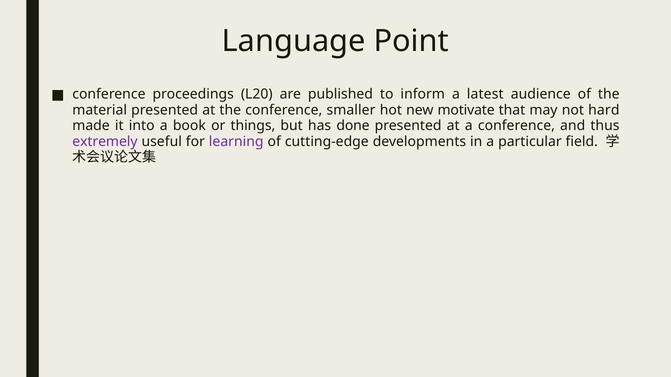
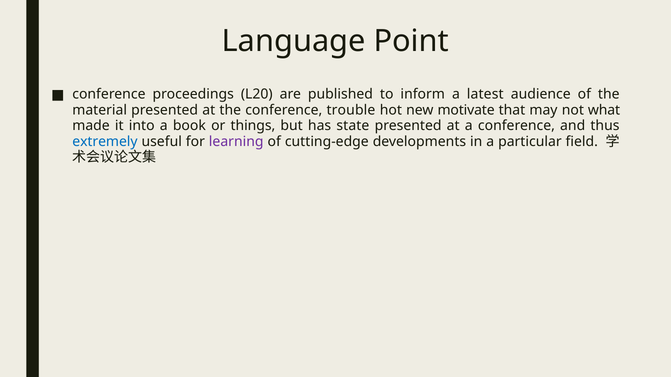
smaller: smaller -> trouble
hard: hard -> what
done: done -> state
extremely colour: purple -> blue
